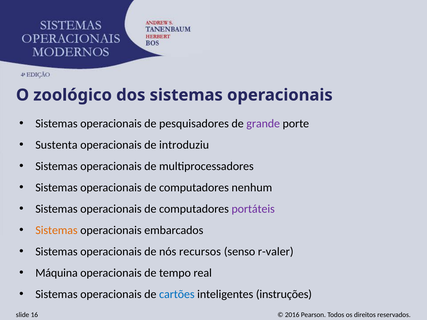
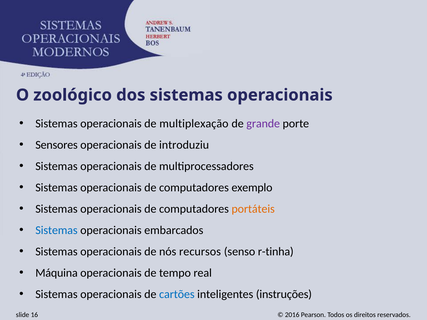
pesquisadores: pesquisadores -> multiplexação
Sustenta: Sustenta -> Sensores
nenhum: nenhum -> exemplo
portáteis colour: purple -> orange
Sistemas at (56, 230) colour: orange -> blue
r-valer: r-valer -> r-tinha
